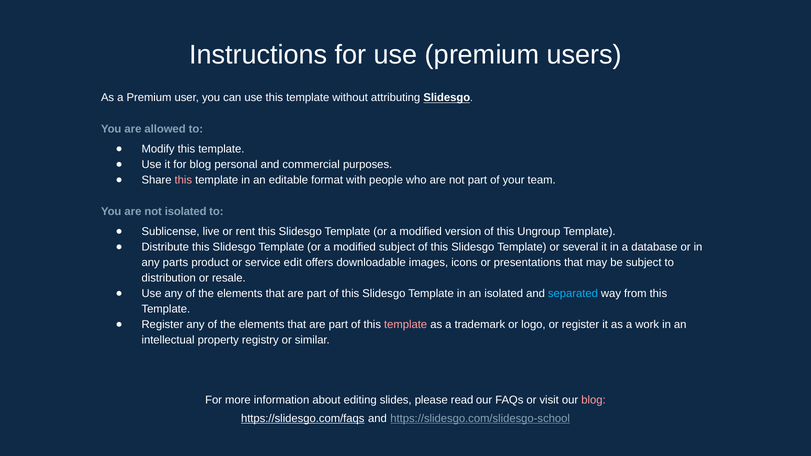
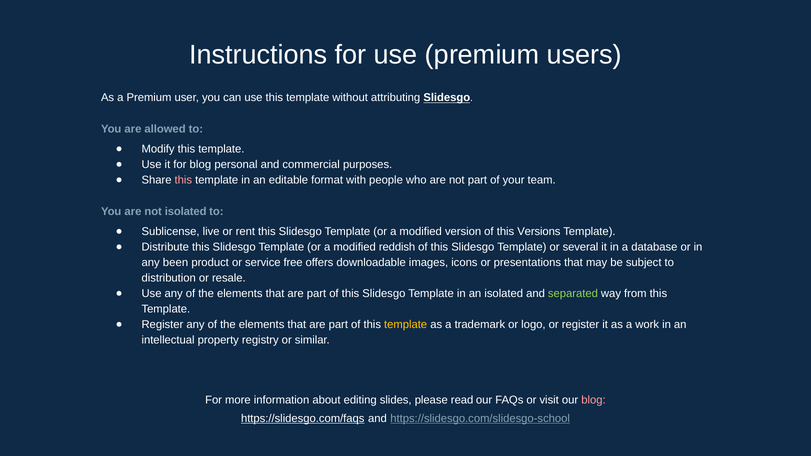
Ungroup: Ungroup -> Versions
modified subject: subject -> reddish
parts: parts -> been
edit: edit -> free
separated colour: light blue -> light green
template at (406, 325) colour: pink -> yellow
